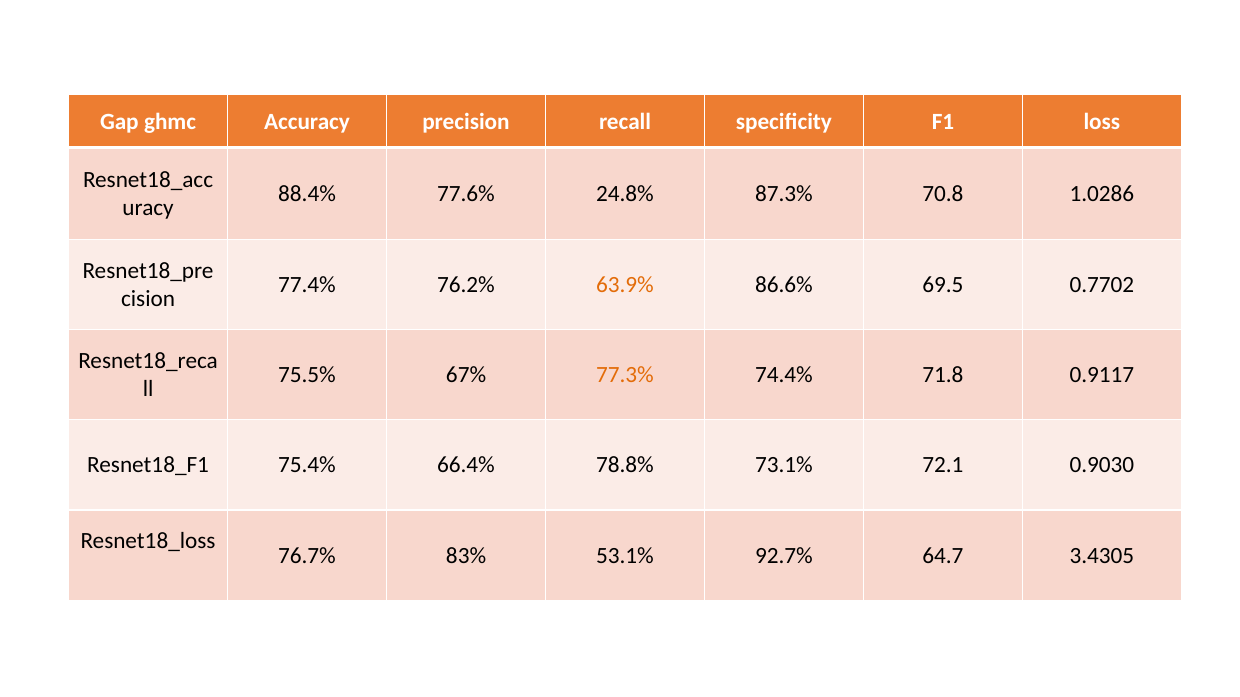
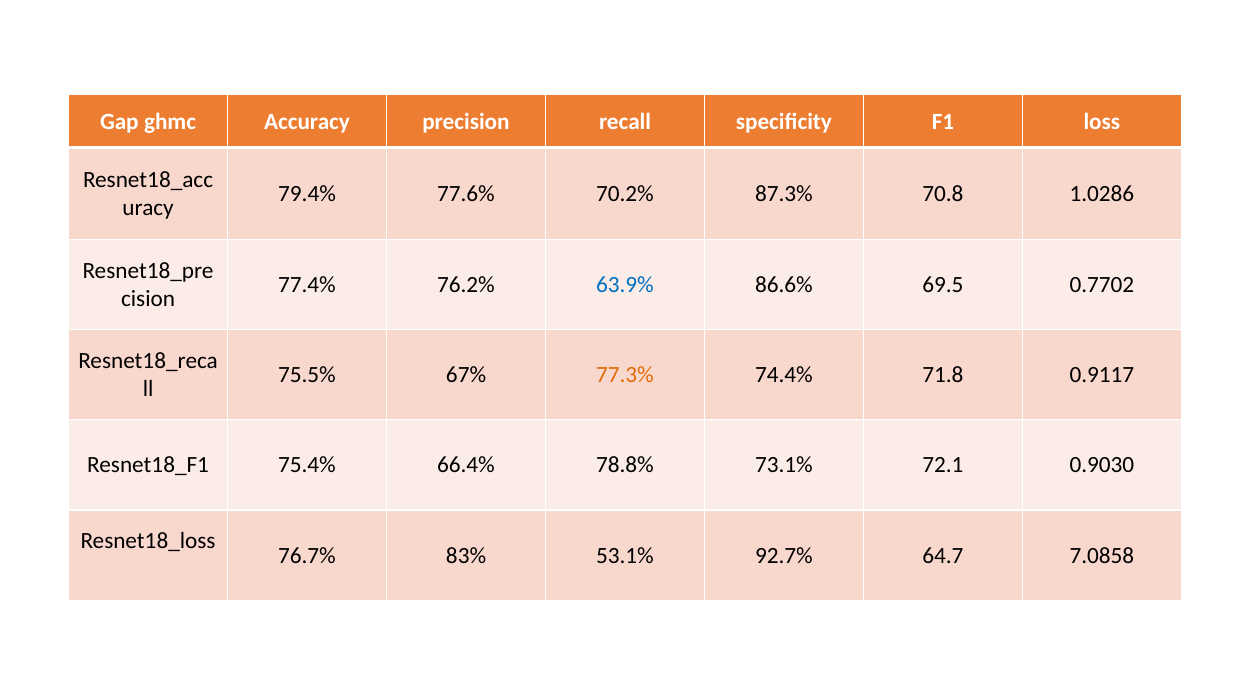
88.4%: 88.4% -> 79.4%
24.8%: 24.8% -> 70.2%
63.9% colour: orange -> blue
3.4305: 3.4305 -> 7.0858
